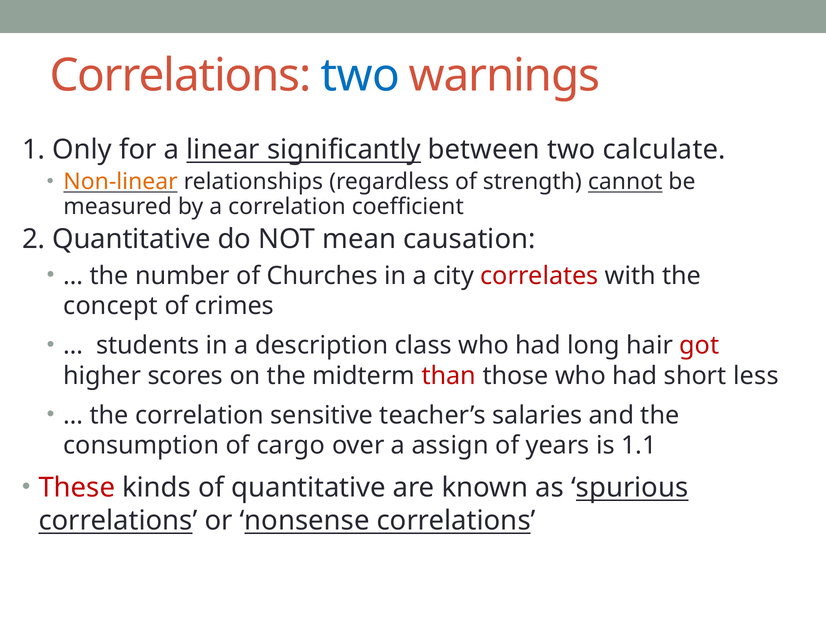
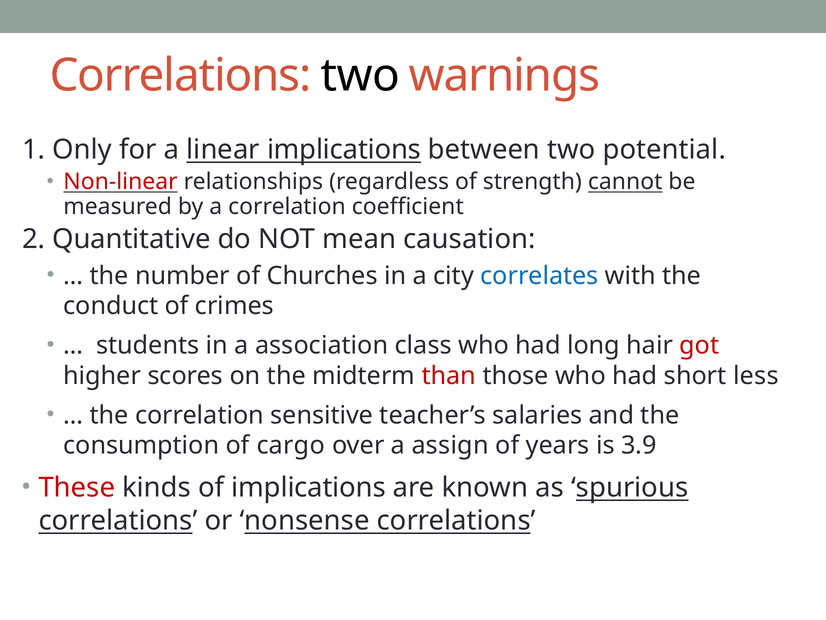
two at (360, 75) colour: blue -> black
linear significantly: significantly -> implications
calculate: calculate -> potential
Non-linear colour: orange -> red
correlates colour: red -> blue
concept: concept -> conduct
description: description -> association
1.1: 1.1 -> 3.9
of quantitative: quantitative -> implications
